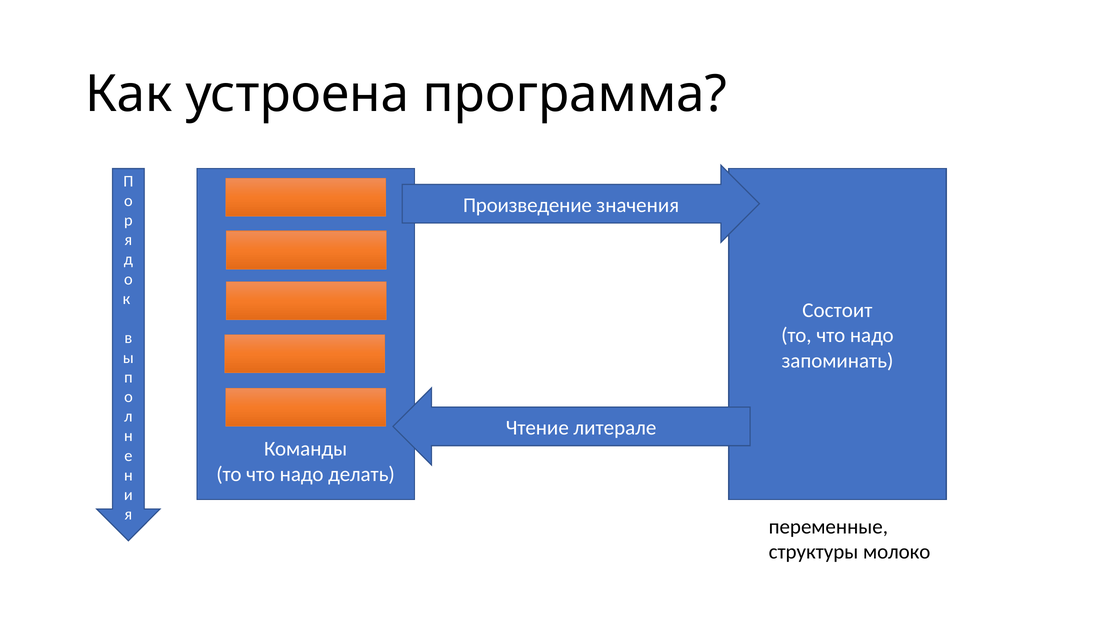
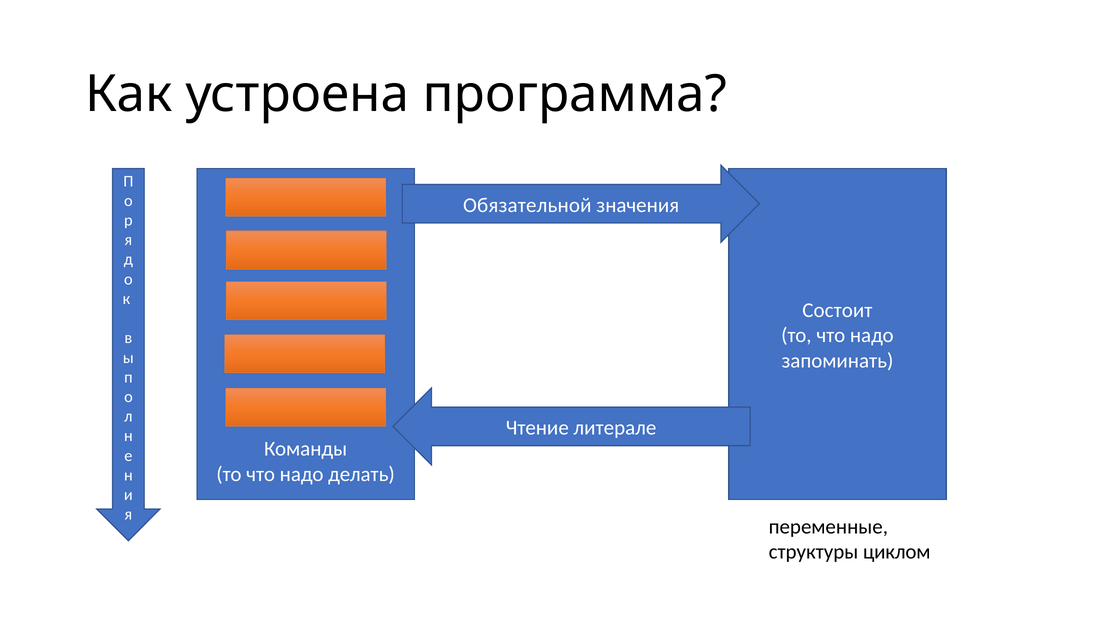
Произведение: Произведение -> Обязательной
молоко: молоко -> циклом
